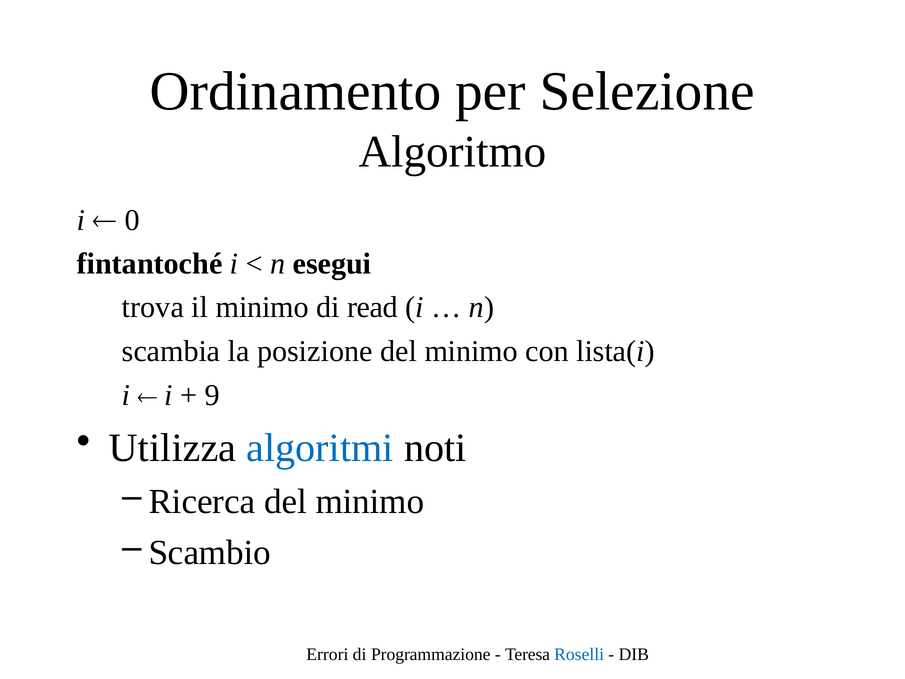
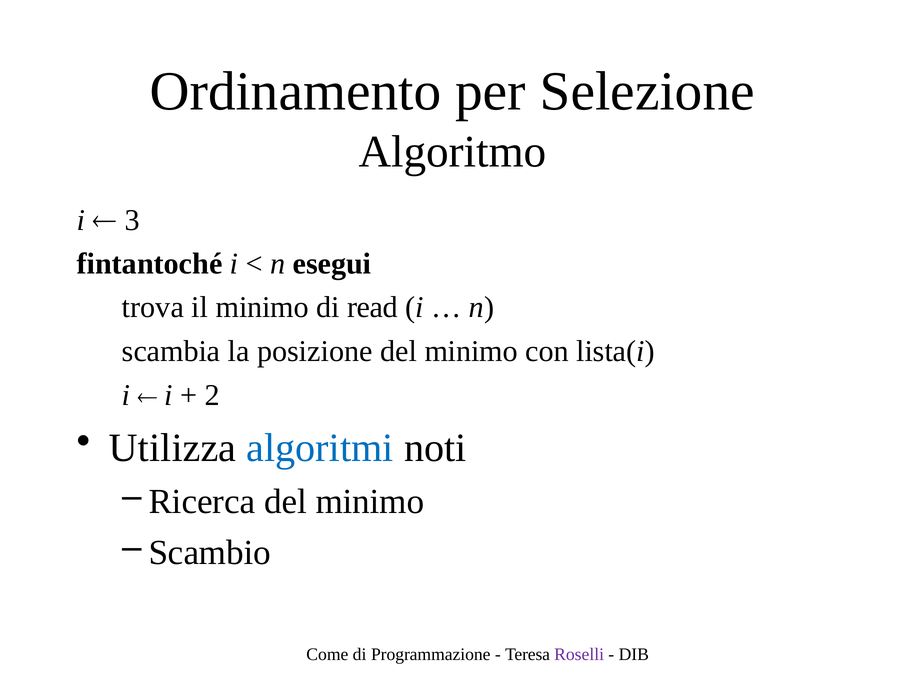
0: 0 -> 3
9: 9 -> 2
Errori: Errori -> Come
Roselli colour: blue -> purple
